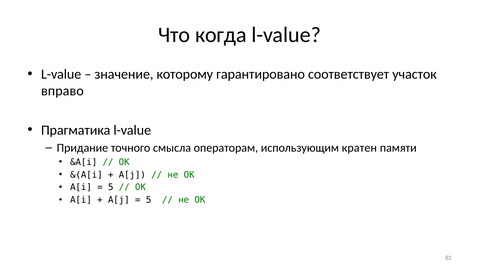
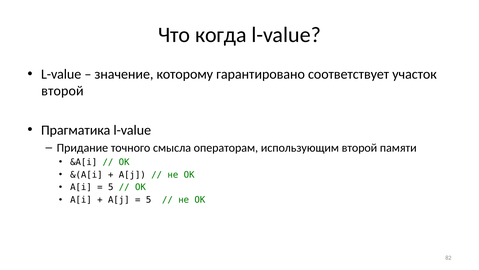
вправо at (62, 91): вправо -> второй
использующим кратен: кратен -> второй
